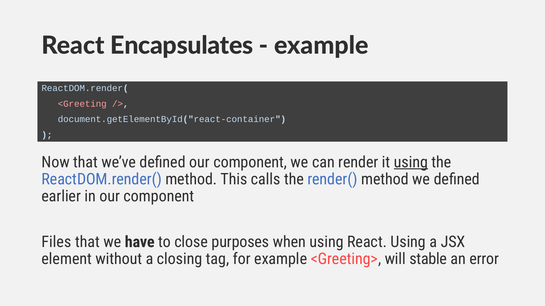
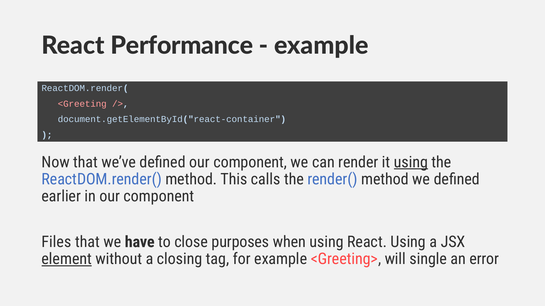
Encapsulates: Encapsulates -> Performance
element underline: none -> present
stable: stable -> single
